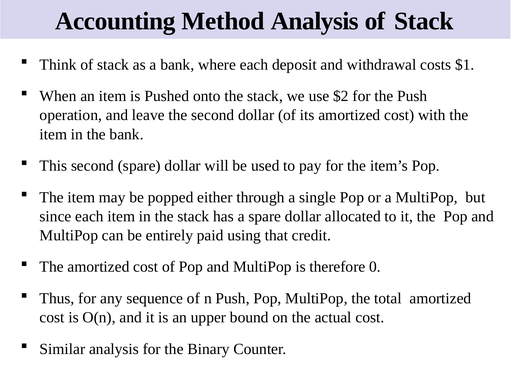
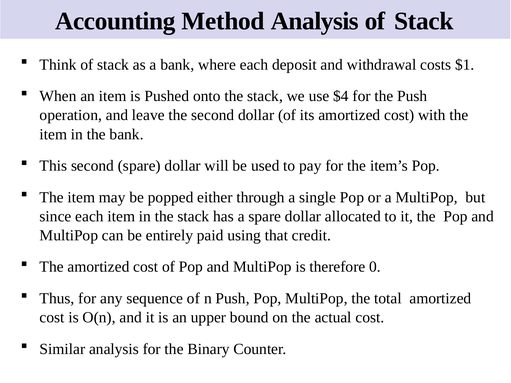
$2: $2 -> $4
